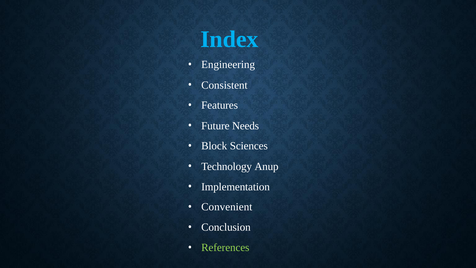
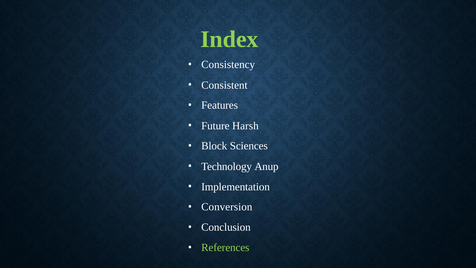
Index colour: light blue -> light green
Engineering: Engineering -> Consistency
Needs: Needs -> Harsh
Convenient: Convenient -> Conversion
